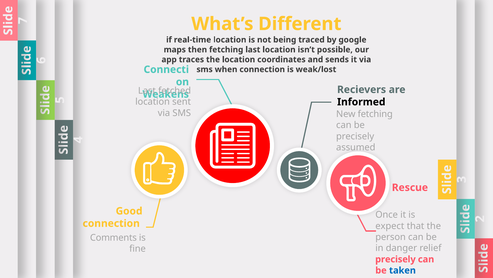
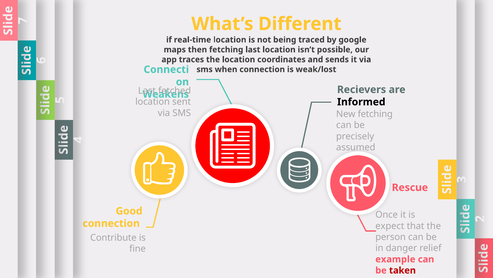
Comments: Comments -> Contribute
precisely at (395, 259): precisely -> example
taken colour: blue -> red
